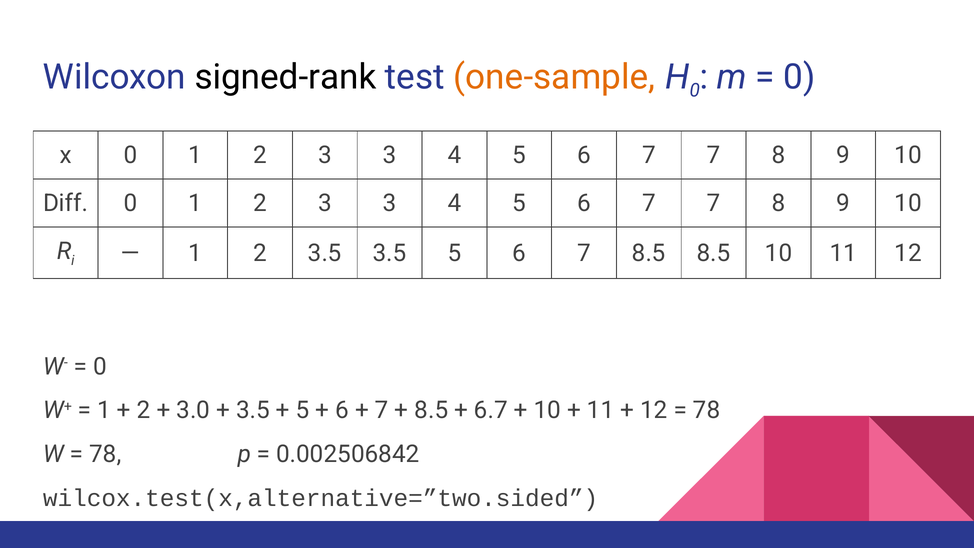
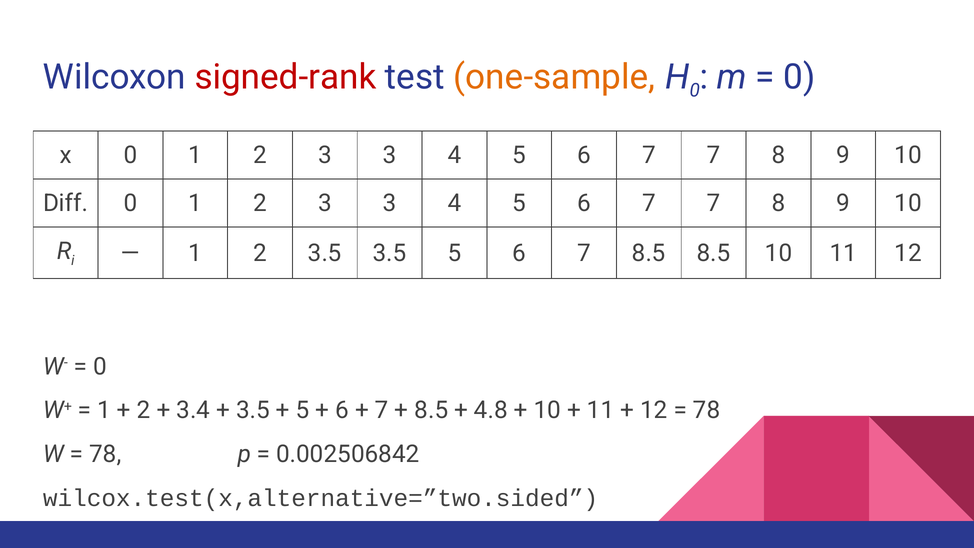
signed-rank colour: black -> red
3.0: 3.0 -> 3.4
6.7: 6.7 -> 4.8
